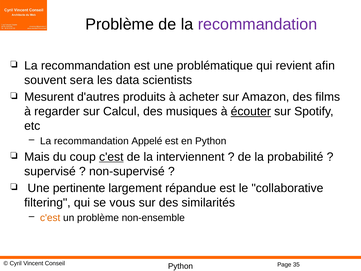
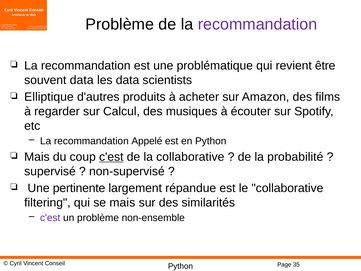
afin: afin -> être
souvent sera: sera -> data
Mesurent: Mesurent -> Elliptique
écouter underline: present -> none
la interviennent: interviennent -> collaborative
se vous: vous -> mais
c'est at (50, 218) colour: orange -> purple
